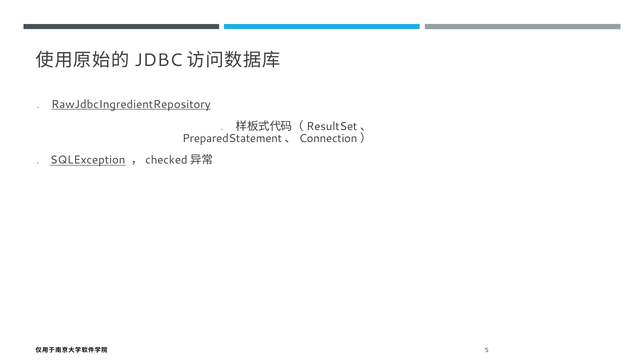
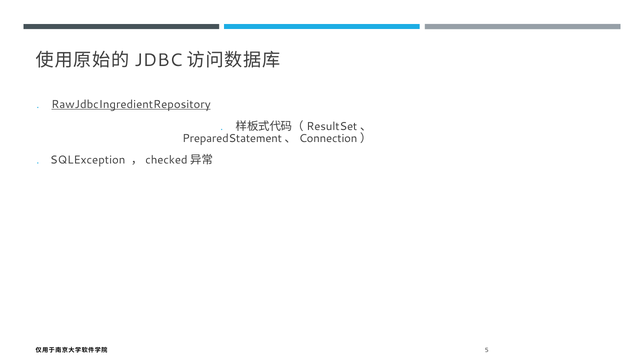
SQLException underline: present -> none
